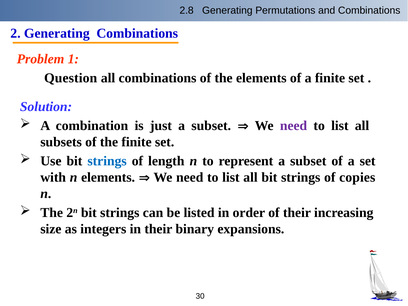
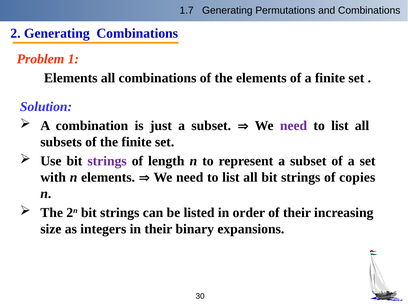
2.8: 2.8 -> 1.7
Question at (71, 78): Question -> Elements
strings at (107, 161) colour: blue -> purple
